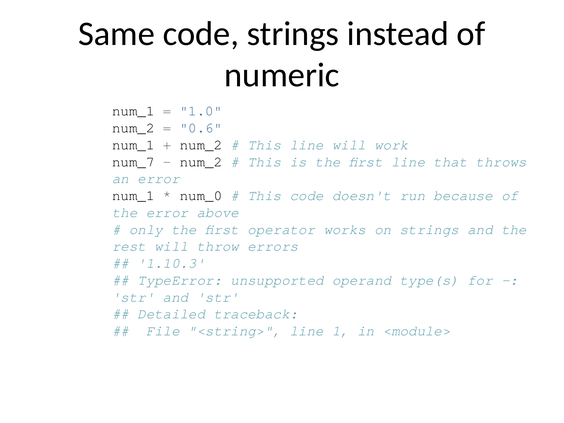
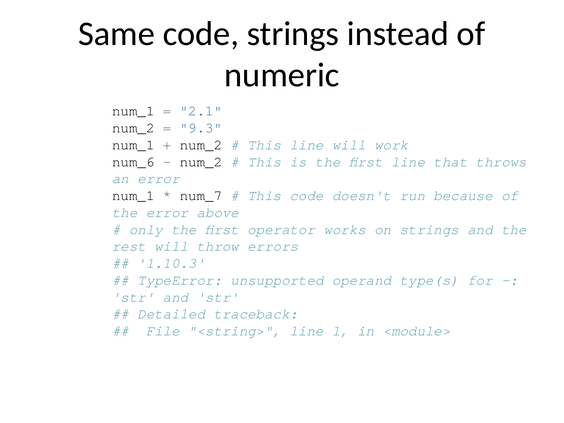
1.0: 1.0 -> 2.1
0.6: 0.6 -> 9.3
num_7: num_7 -> num_6
num_0: num_0 -> num_7
